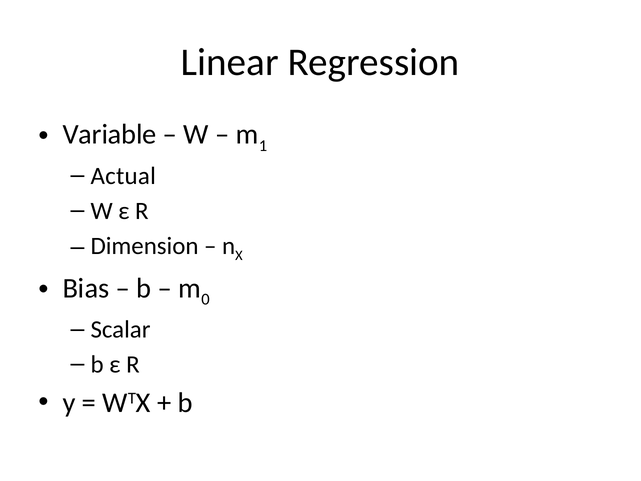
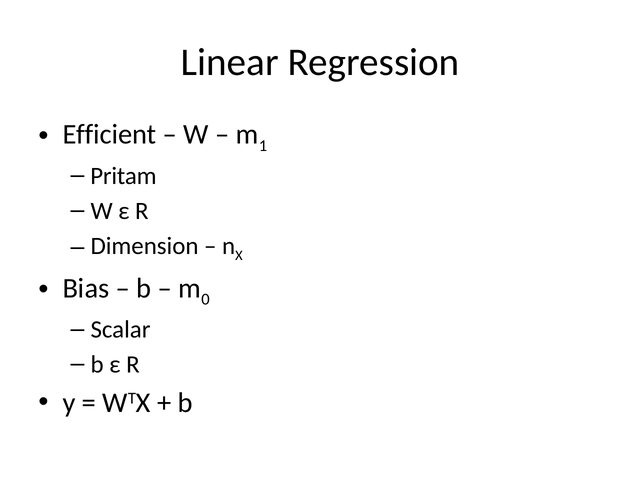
Variable: Variable -> Efficient
Actual: Actual -> Pritam
